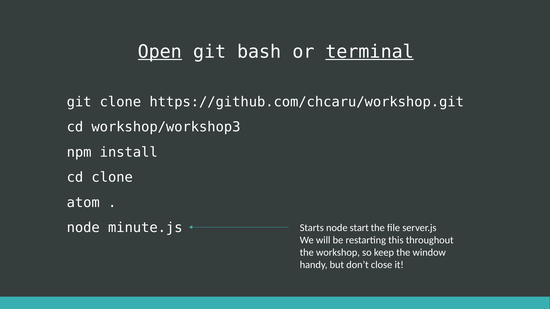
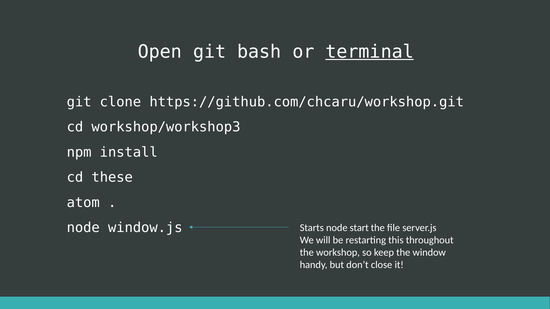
Open underline: present -> none
cd clone: clone -> these
minute.js: minute.js -> window.js
